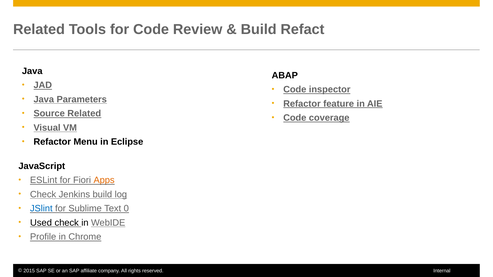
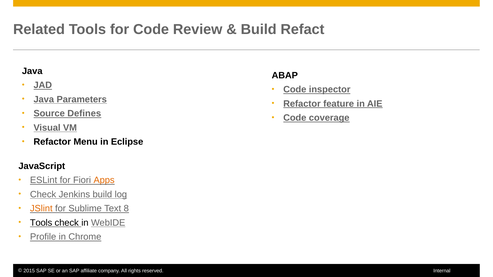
Source Related: Related -> Defines
JSlint colour: blue -> orange
0: 0 -> 8
Used at (41, 223): Used -> Tools
